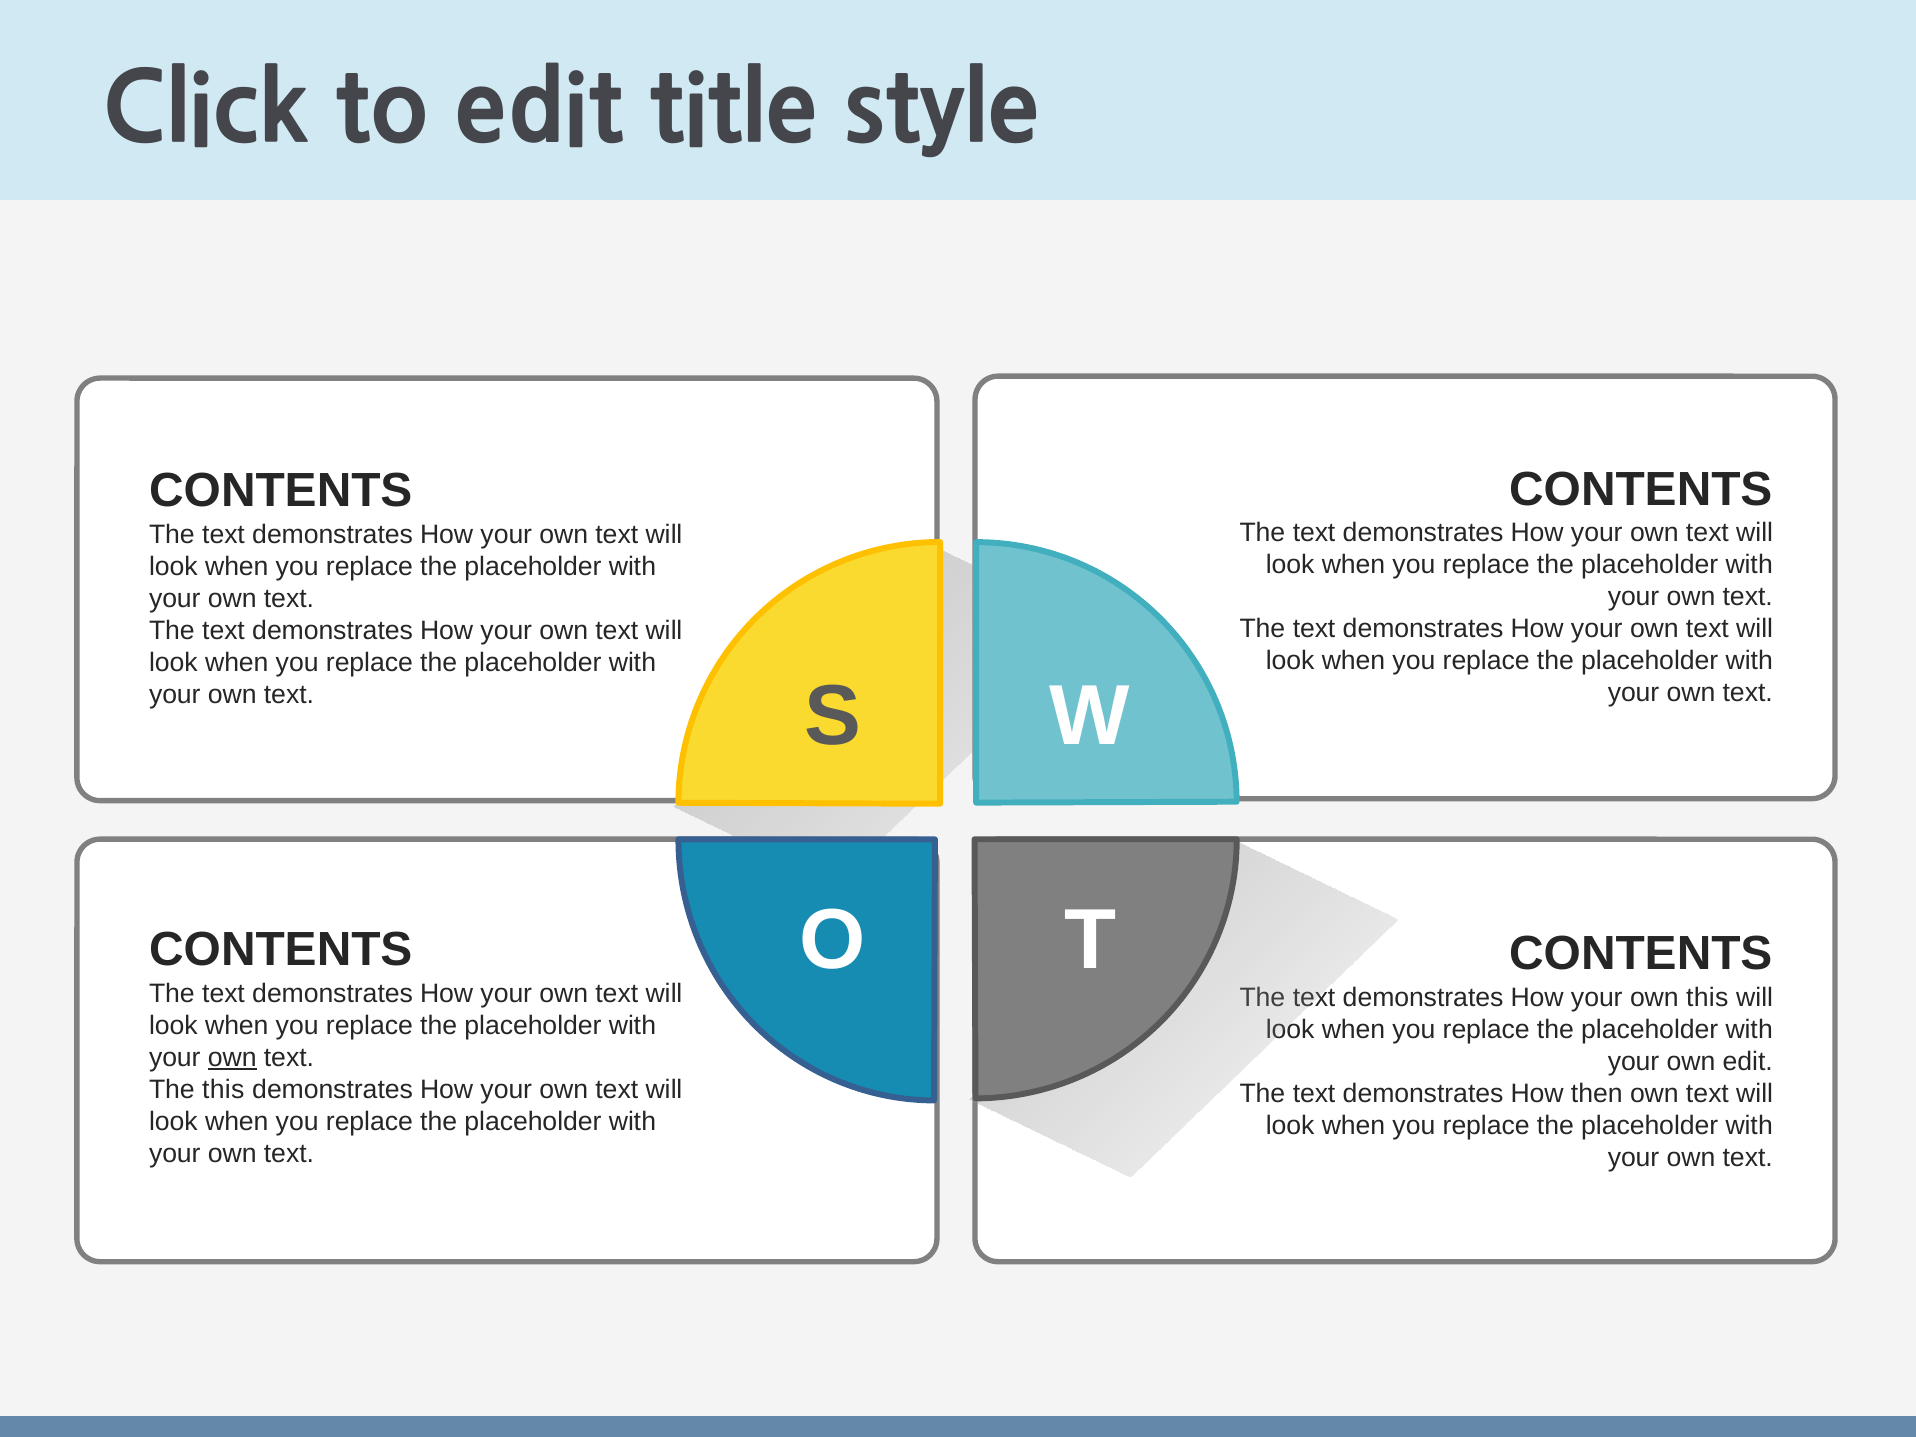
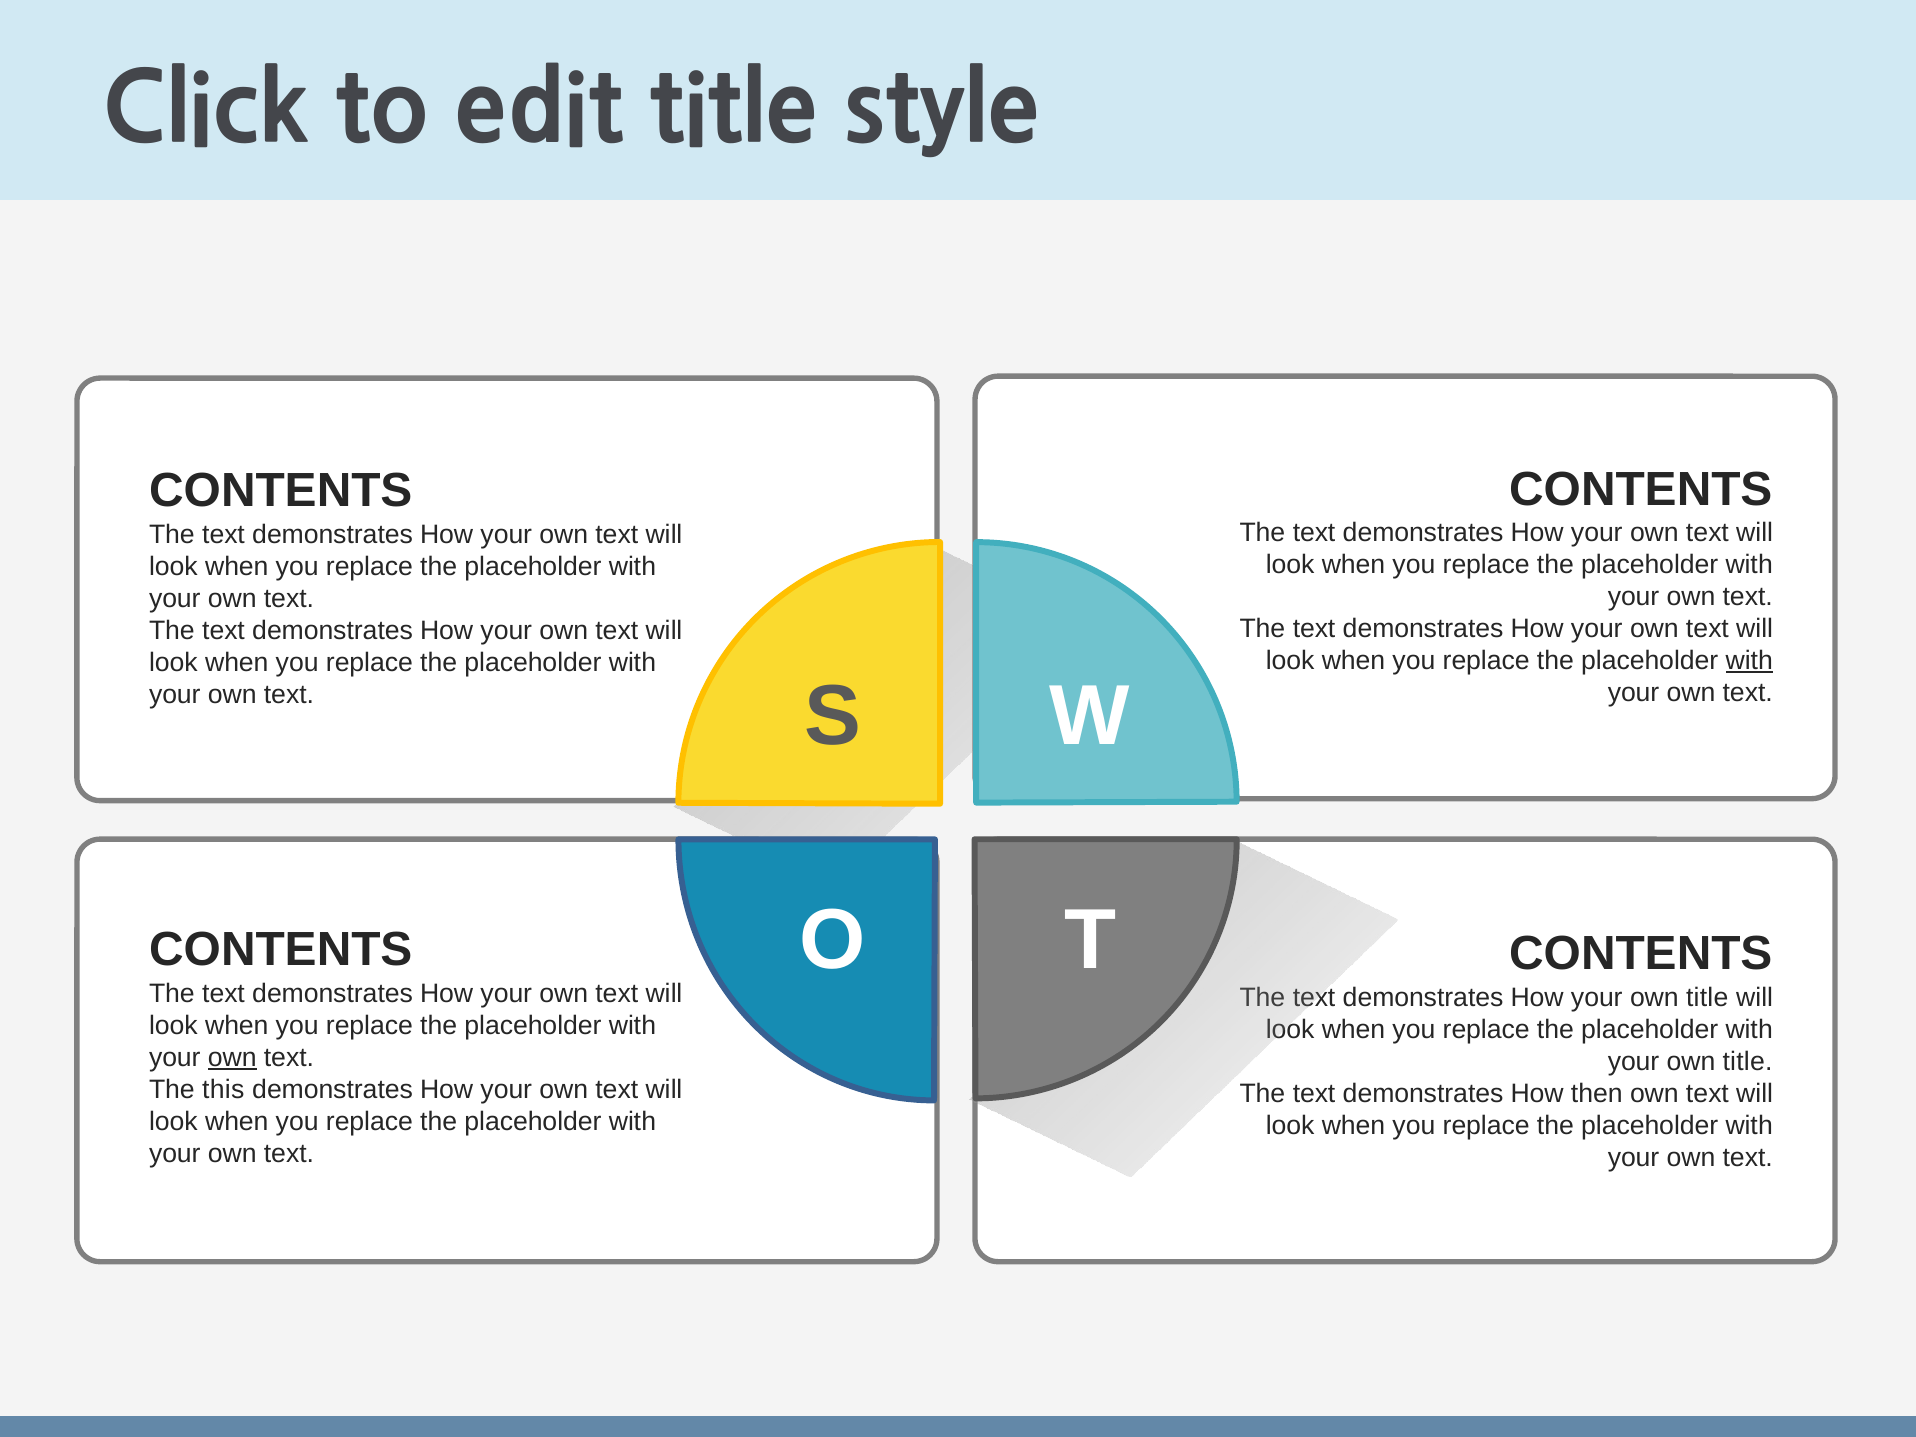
with at (1749, 660) underline: none -> present
How your own this: this -> title
edit at (1748, 1061): edit -> title
